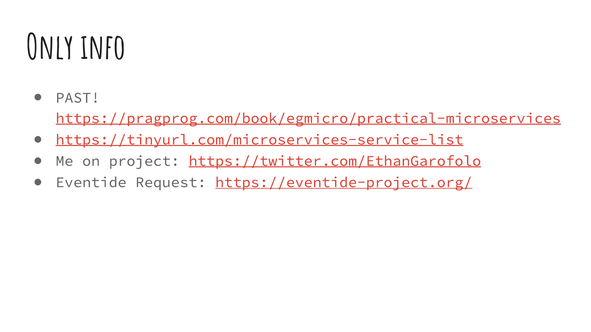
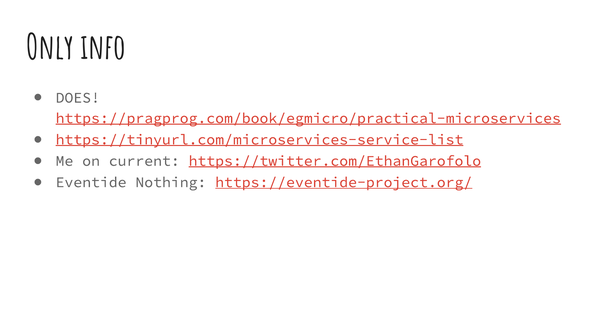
PAST: PAST -> DOES
project: project -> current
Request: Request -> Nothing
